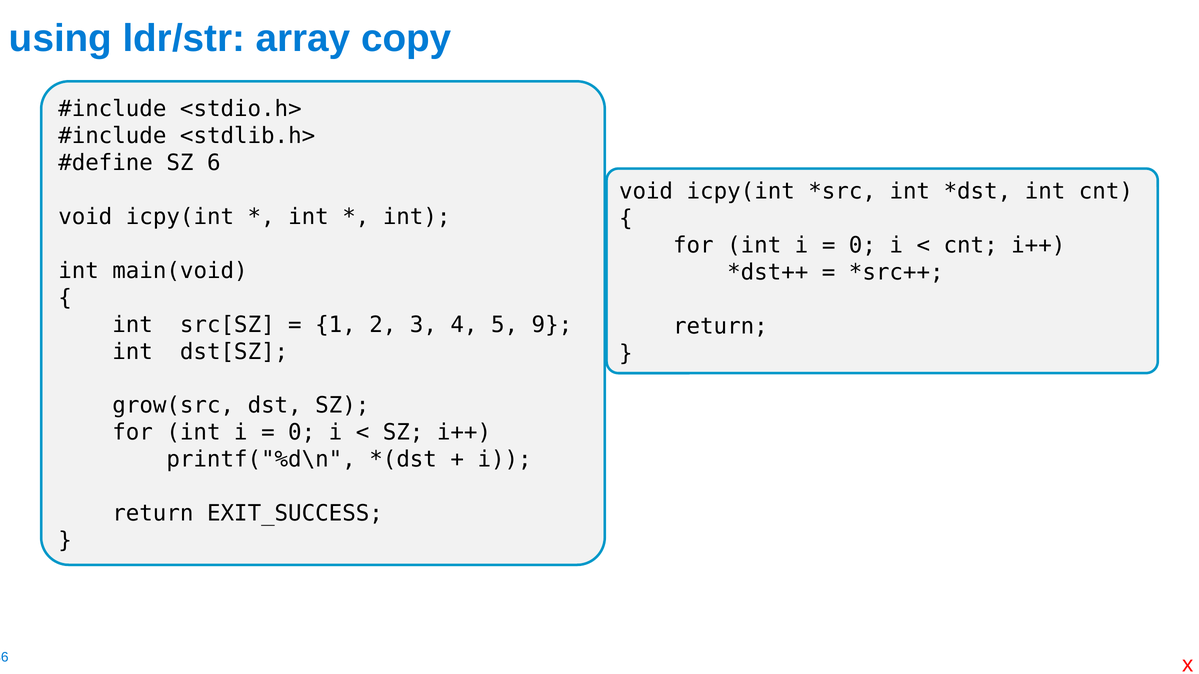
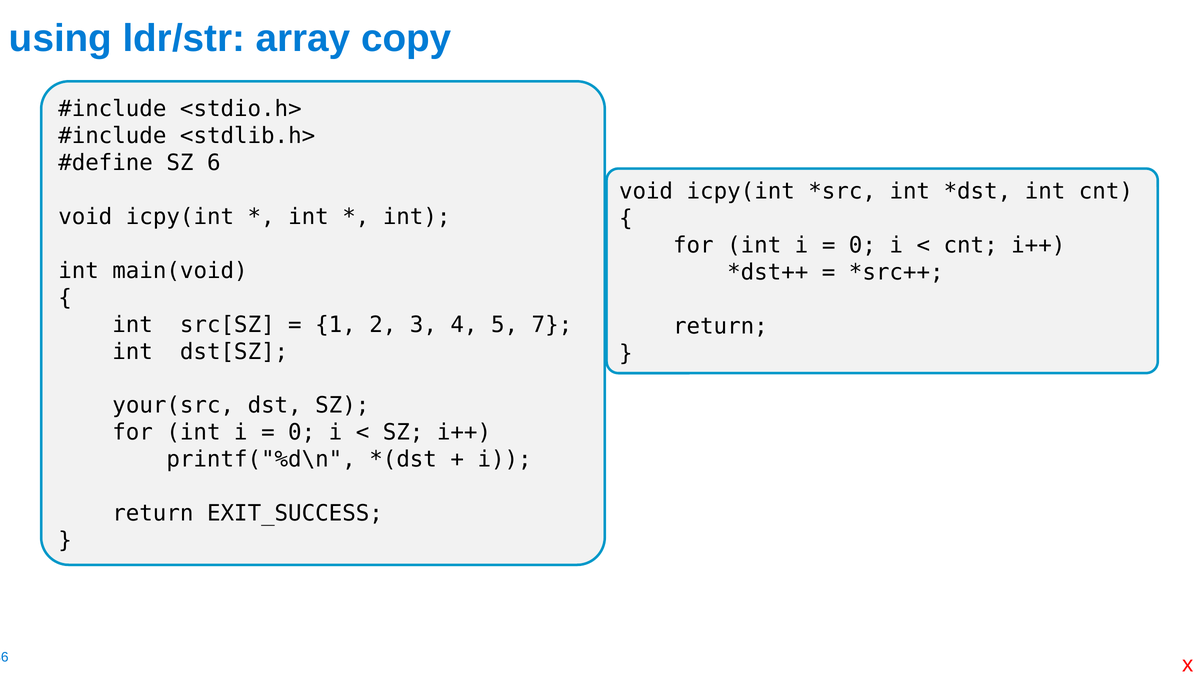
9: 9 -> 7
grow(src: grow(src -> your(src
